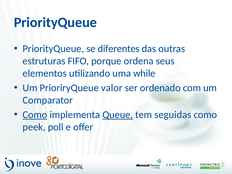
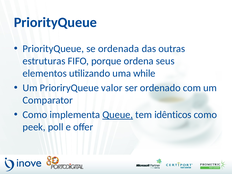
diferentes: diferentes -> ordenada
Como at (35, 115) underline: present -> none
seguidas: seguidas -> idênticos
